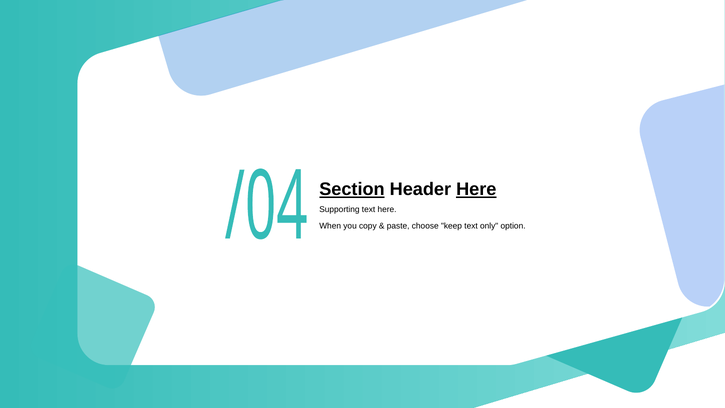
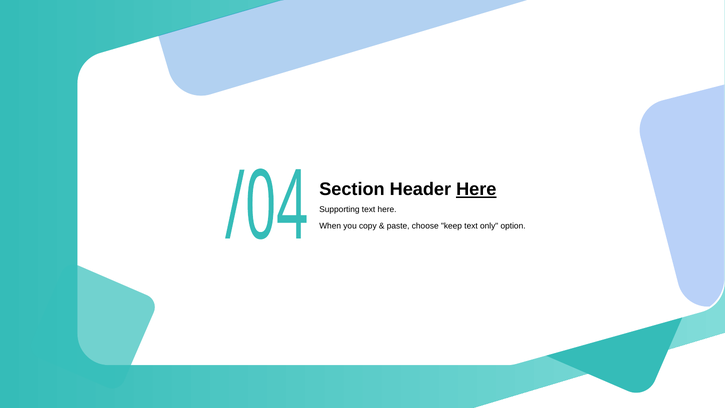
Section underline: present -> none
